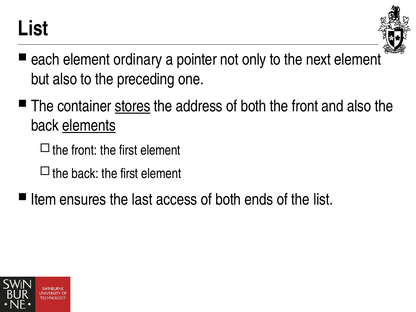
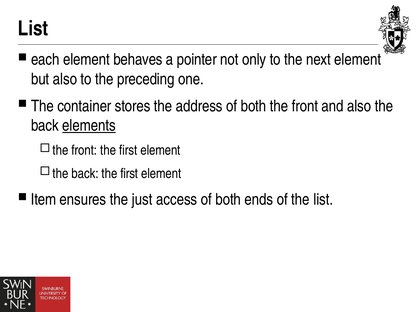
ordinary: ordinary -> behaves
stores underline: present -> none
last: last -> just
